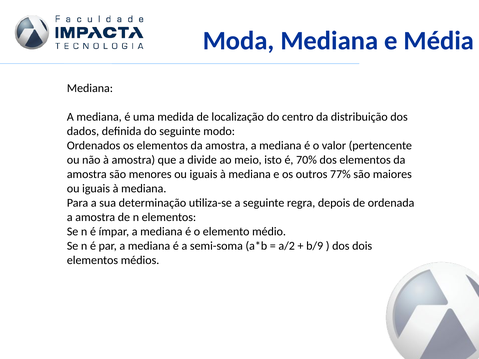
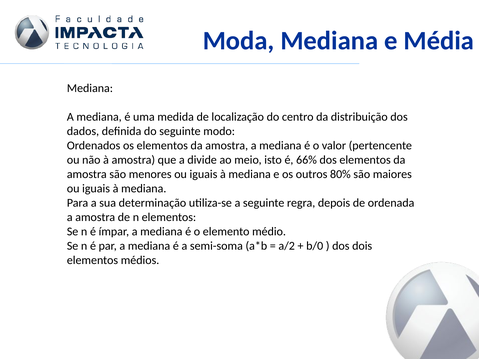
70%: 70% -> 66%
77%: 77% -> 80%
b/9: b/9 -> b/0
